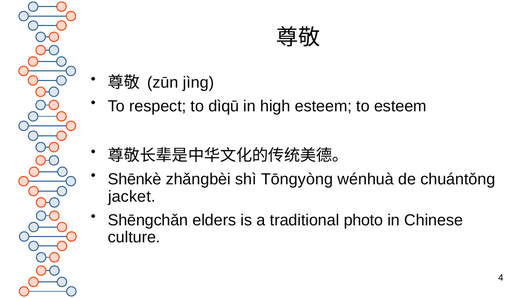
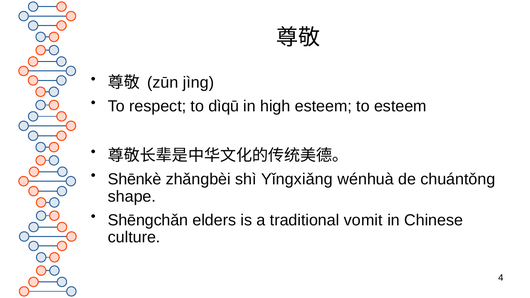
Tōngyòng: Tōngyòng -> Yǐngxiǎng
jacket: jacket -> shape
photo: photo -> vomit
